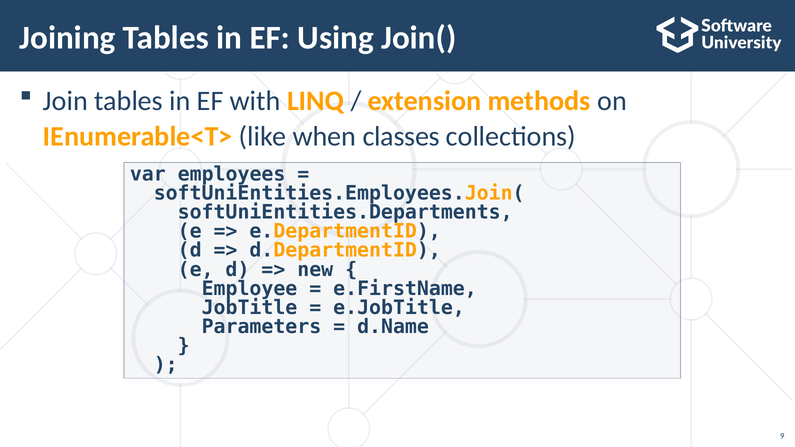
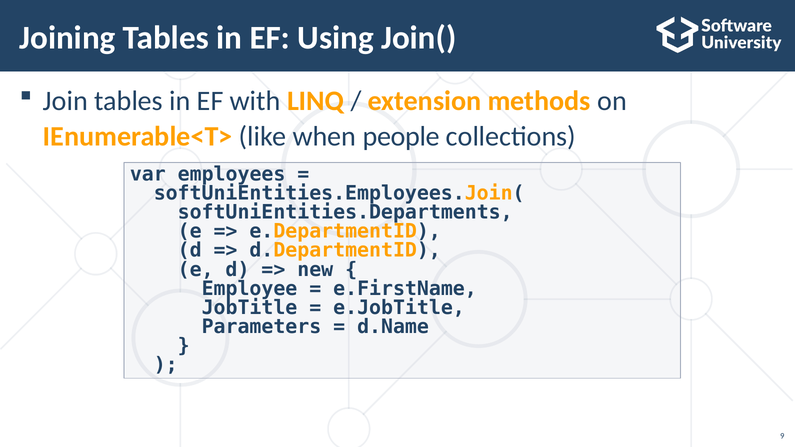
classes: classes -> people
